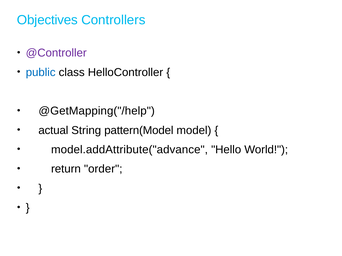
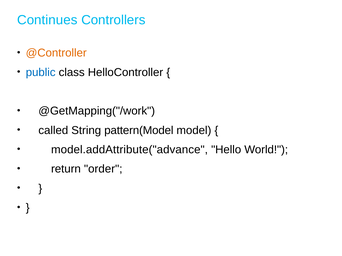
Objectives: Objectives -> Continues
@Controller colour: purple -> orange
@GetMapping("/help: @GetMapping("/help -> @GetMapping("/work
actual: actual -> called
